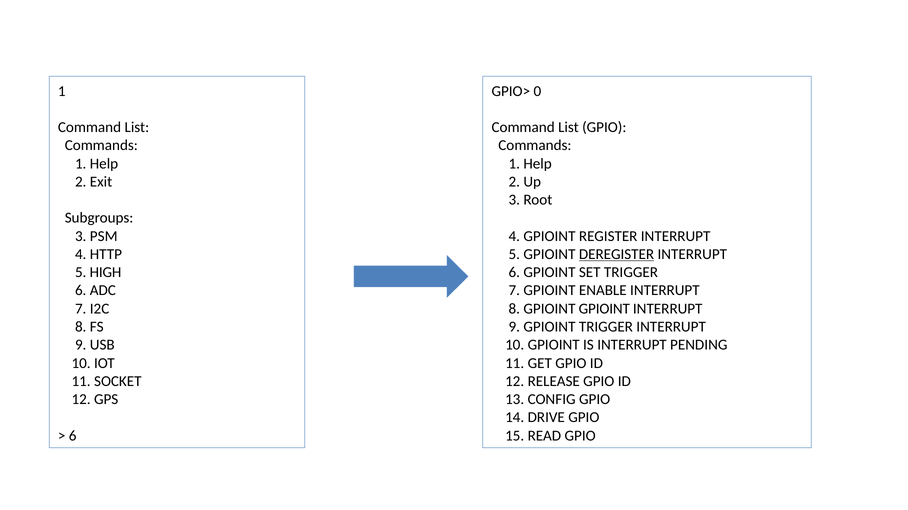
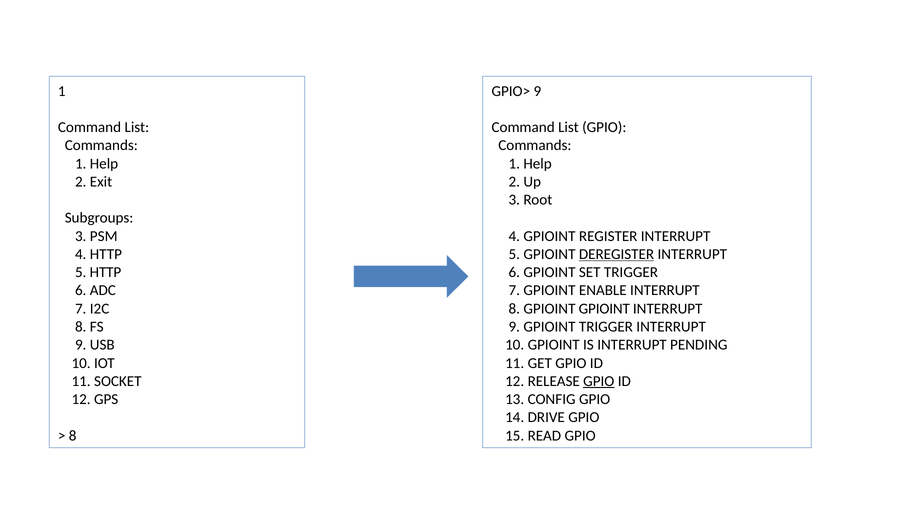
GPIO> 0: 0 -> 9
5 HIGH: HIGH -> HTTP
GPIO at (599, 382) underline: none -> present
6 at (73, 436): 6 -> 8
